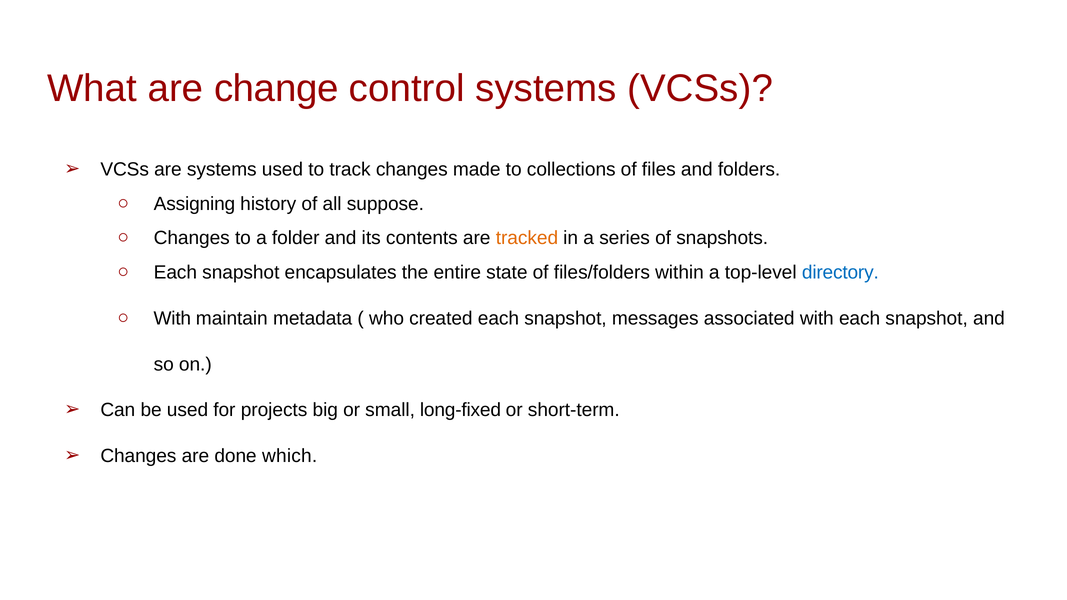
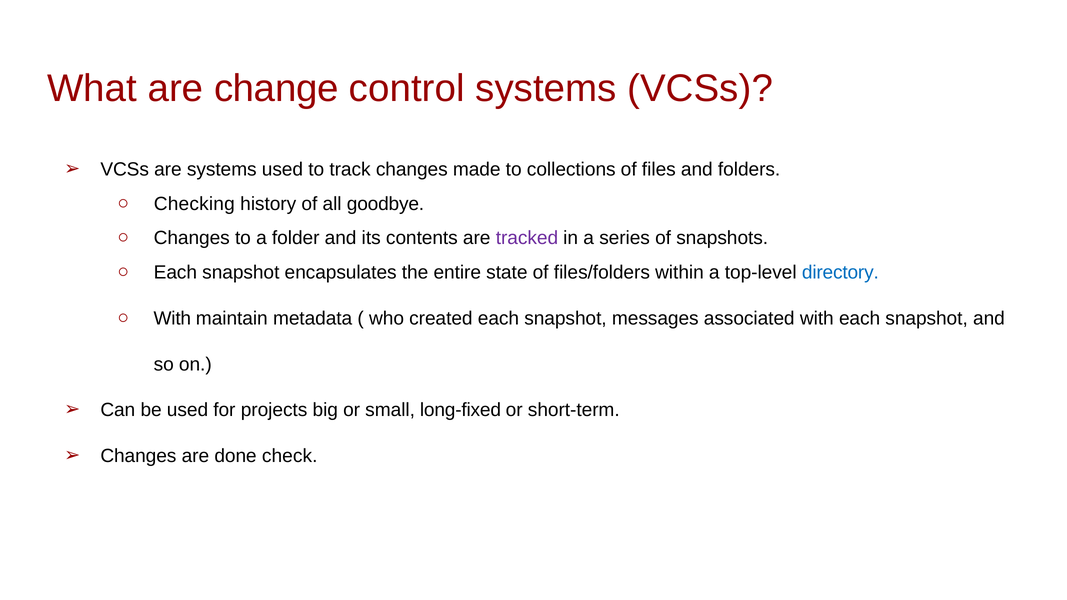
Assigning: Assigning -> Checking
suppose: suppose -> goodbye
tracked colour: orange -> purple
which: which -> check
